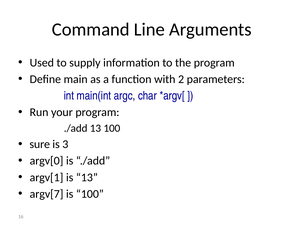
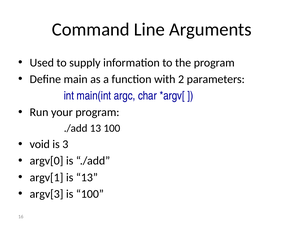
sure: sure -> void
argv[7: argv[7 -> argv[3
